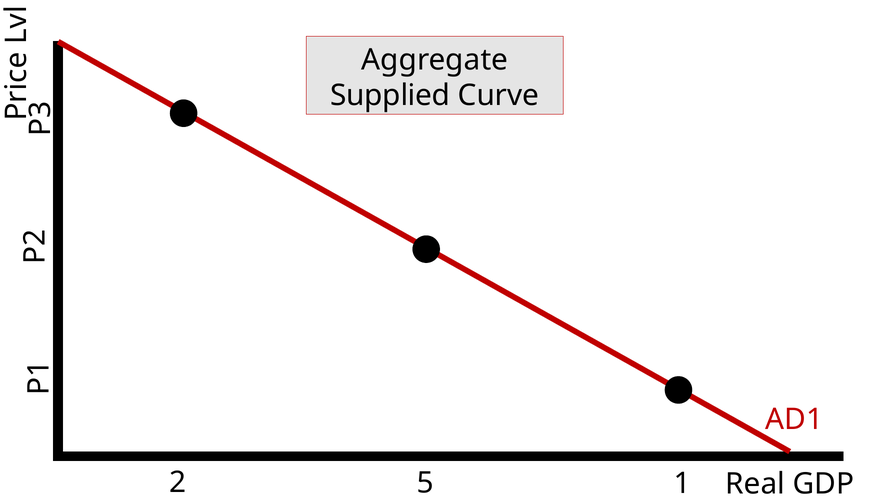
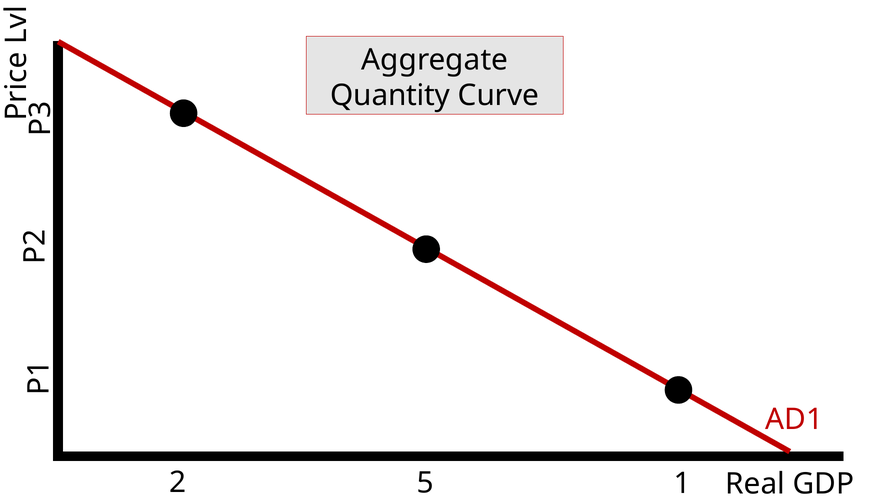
Supplied: Supplied -> Quantity
